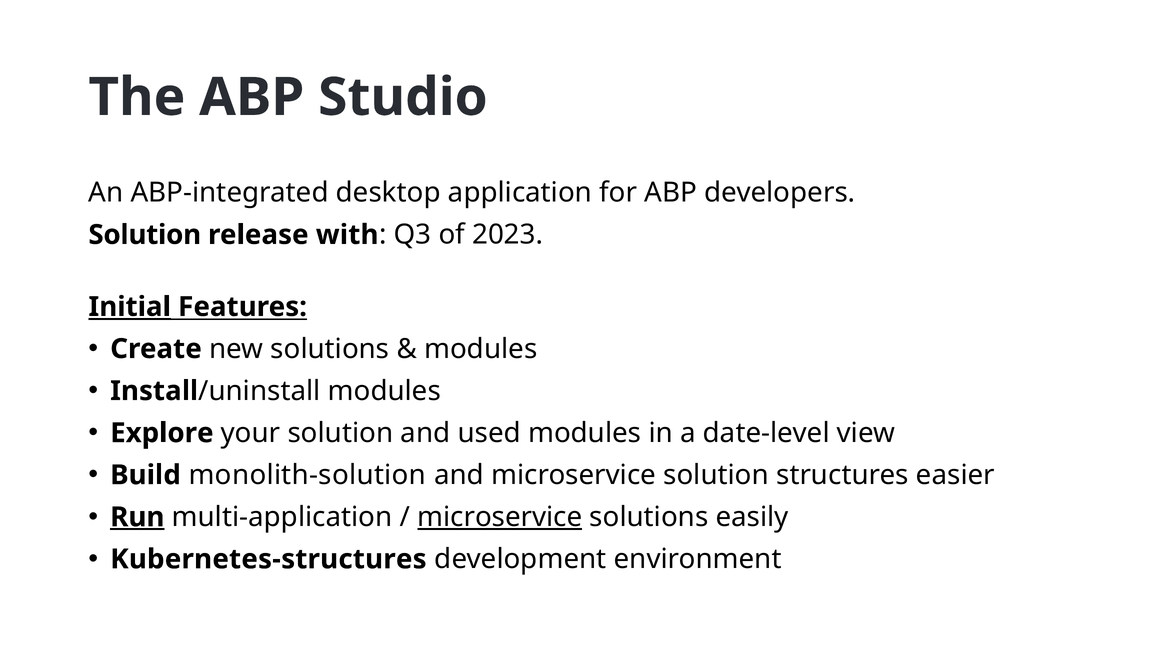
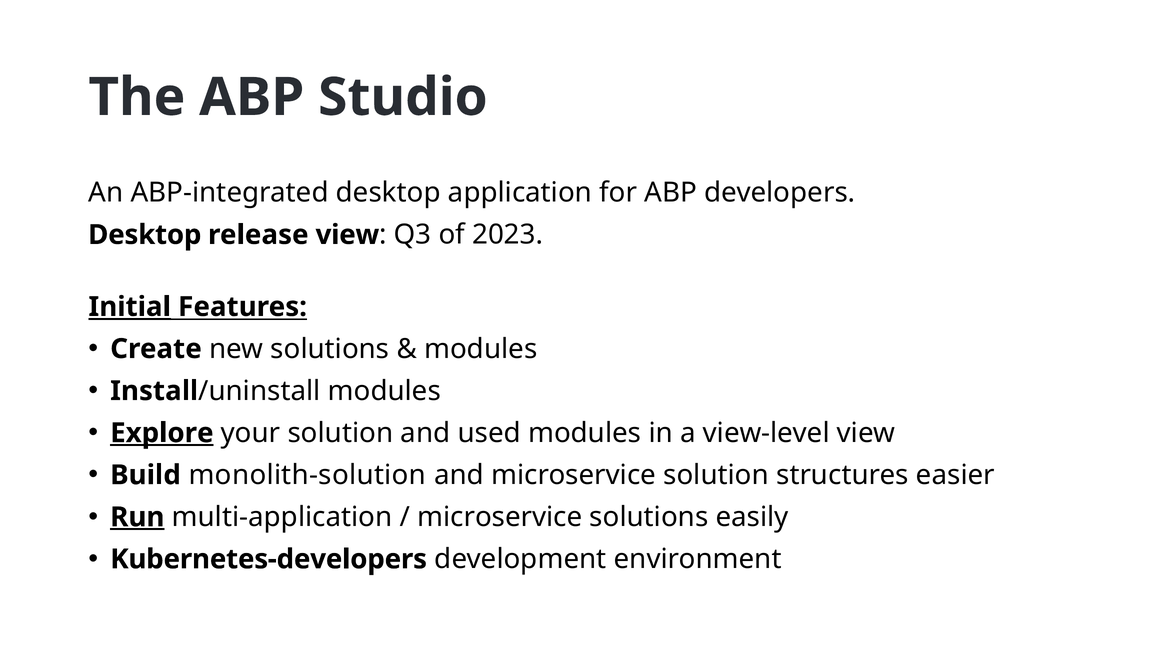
Solution at (145, 235): Solution -> Desktop
release with: with -> view
Explore underline: none -> present
date-level: date-level -> view-level
microservice at (500, 518) underline: present -> none
Kubernetes-structures: Kubernetes-structures -> Kubernetes-developers
